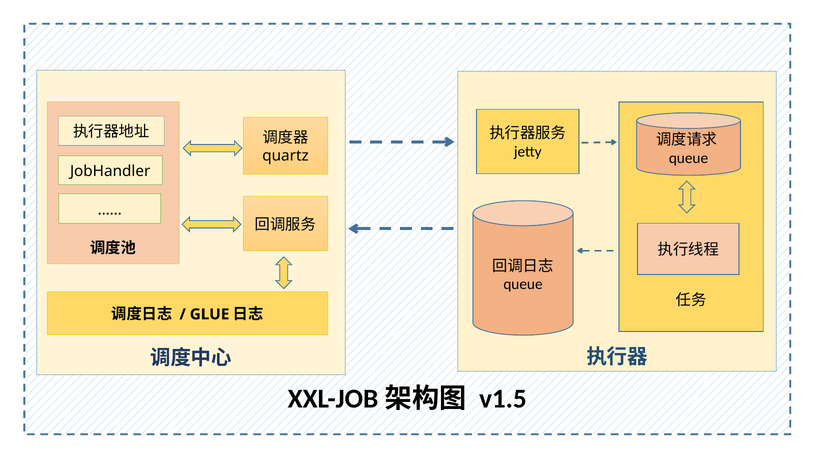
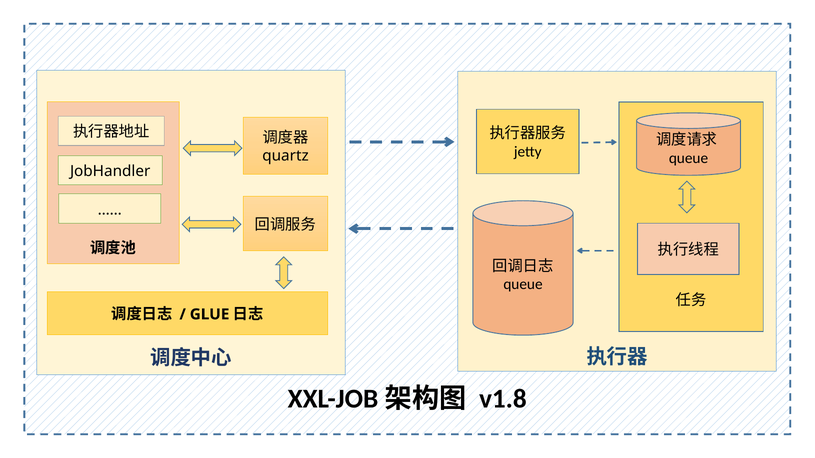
v1.5: v1.5 -> v1.8
